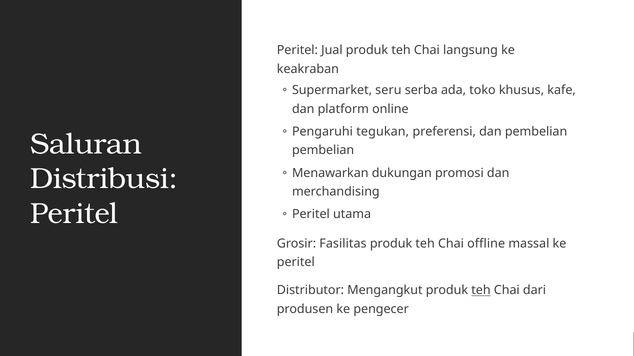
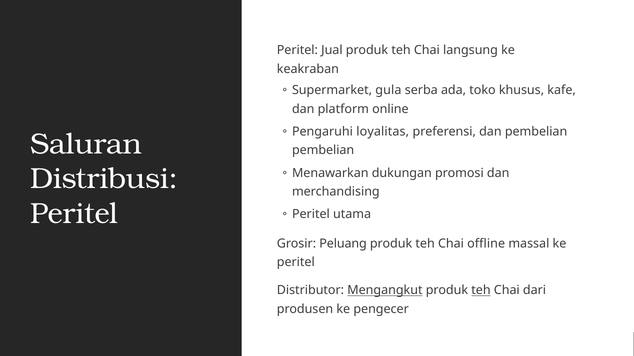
seru: seru -> gula
tegukan: tegukan -> loyalitas
Fasilitas: Fasilitas -> Peluang
Mengangkut underline: none -> present
